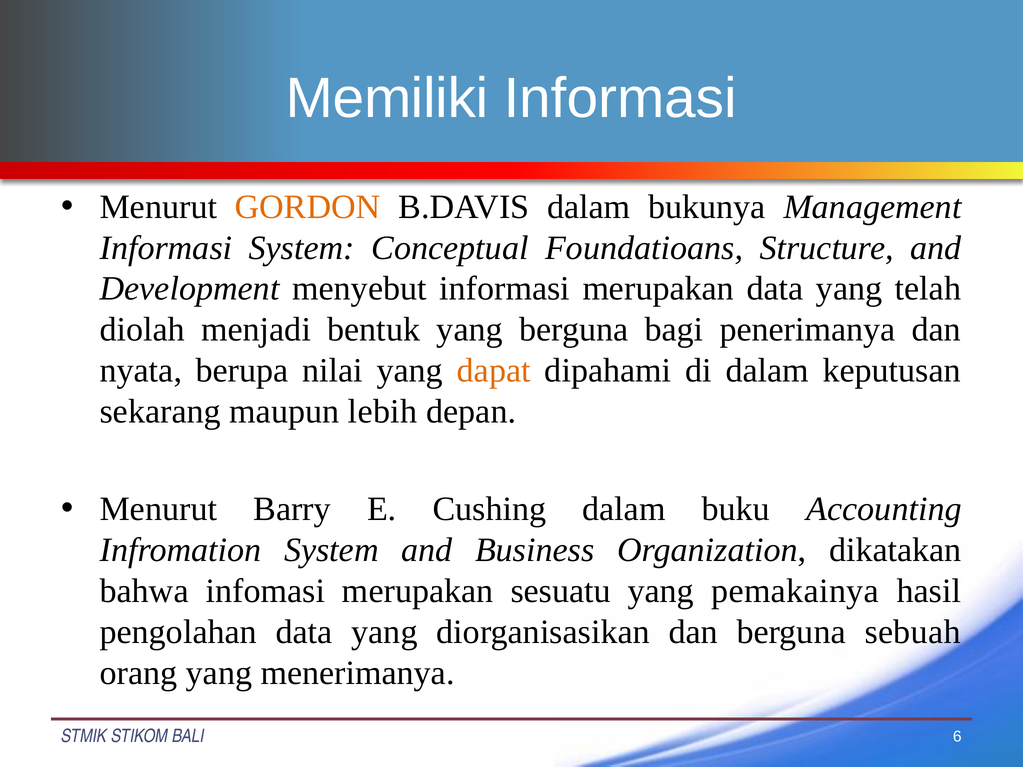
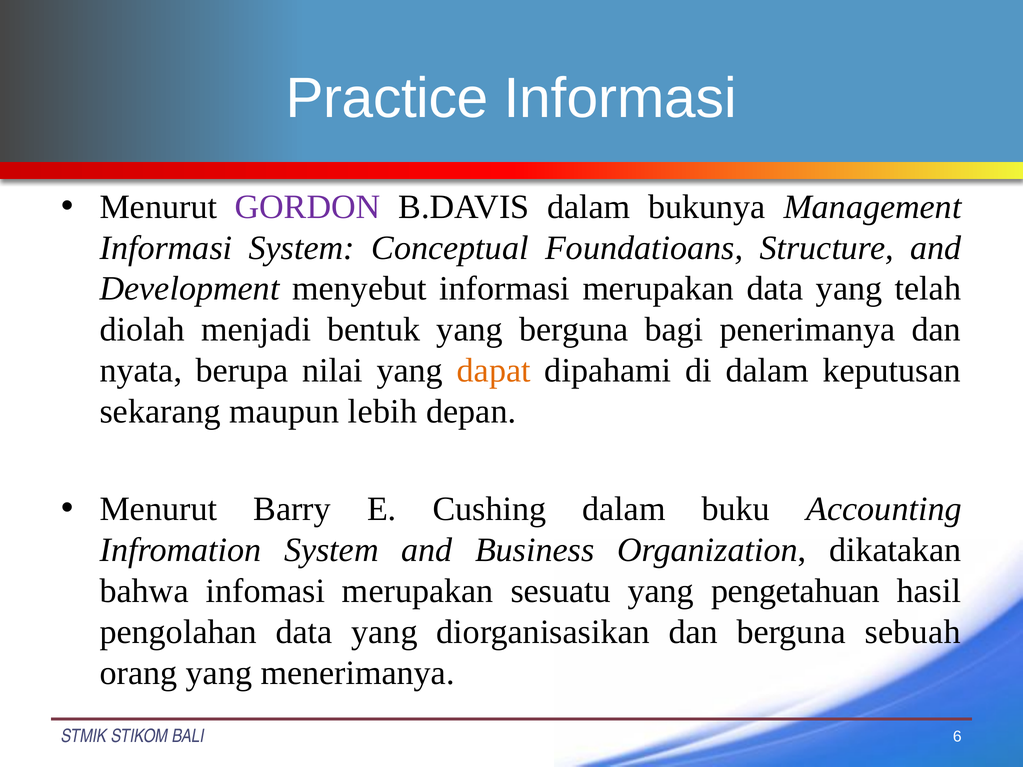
Memiliki: Memiliki -> Practice
GORDON colour: orange -> purple
pemakainya: pemakainya -> pengetahuan
